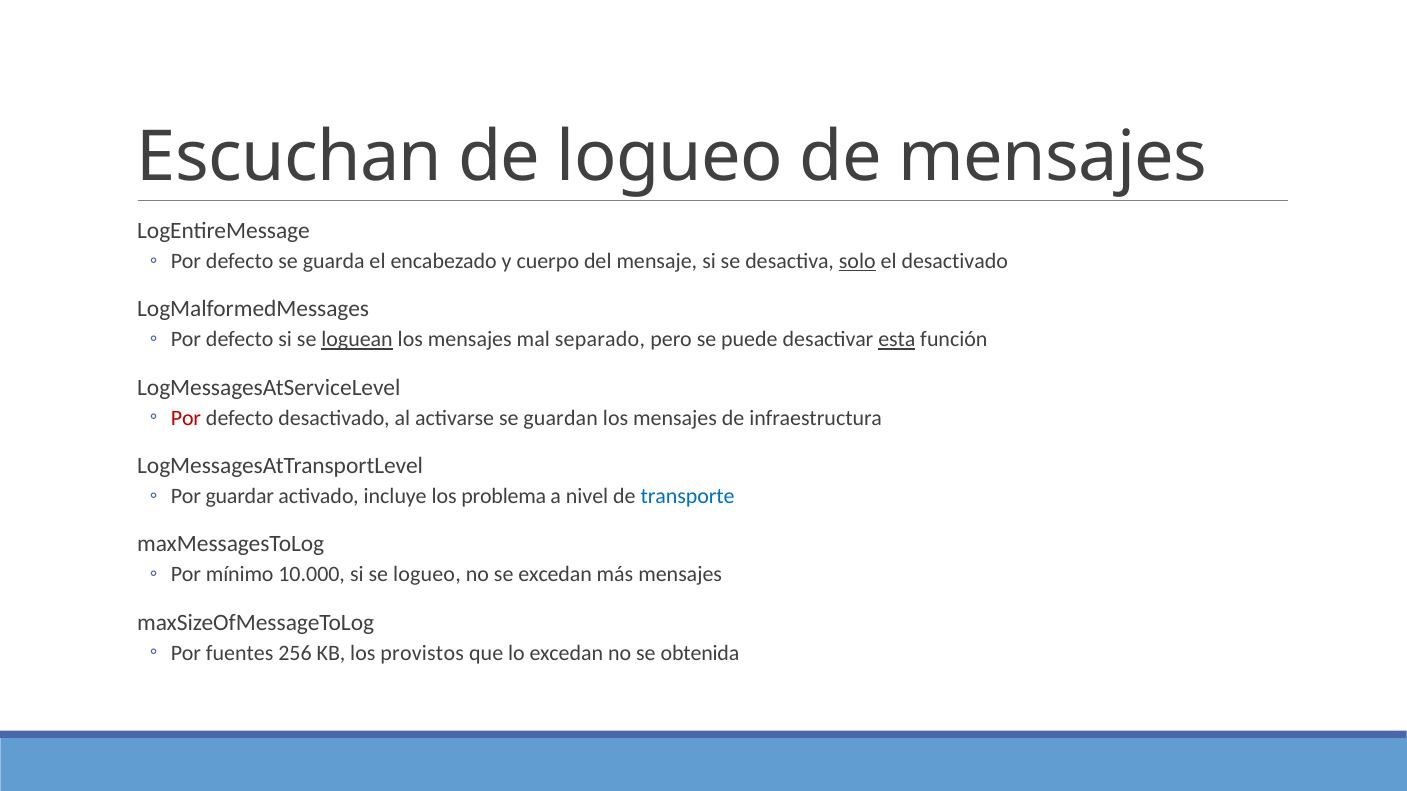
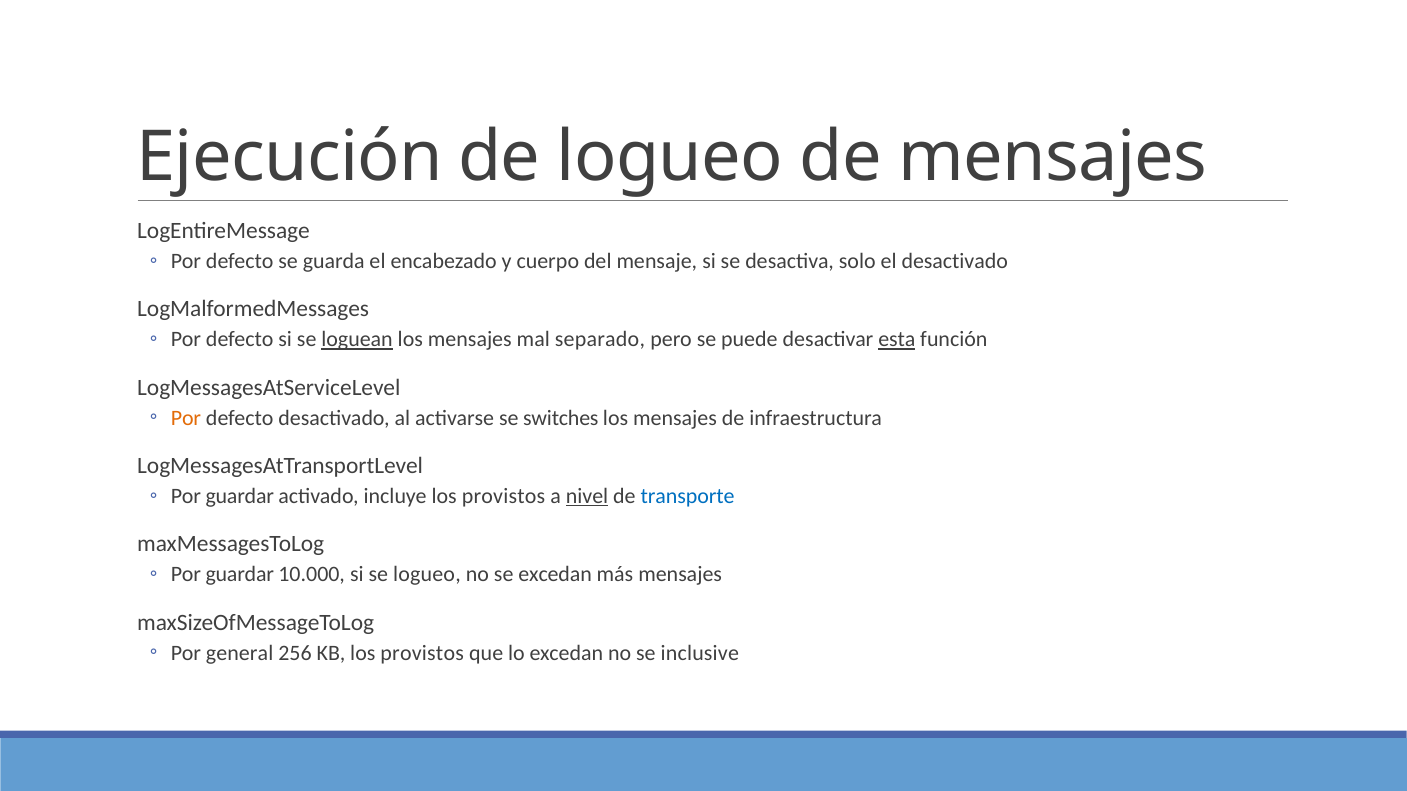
Escuchan: Escuchan -> Ejecución
solo underline: present -> none
Por at (186, 418) colour: red -> orange
guardan: guardan -> switches
incluye los problema: problema -> provistos
nivel underline: none -> present
mínimo at (240, 575): mínimo -> guardar
fuentes: fuentes -> general
obtenida: obtenida -> inclusive
